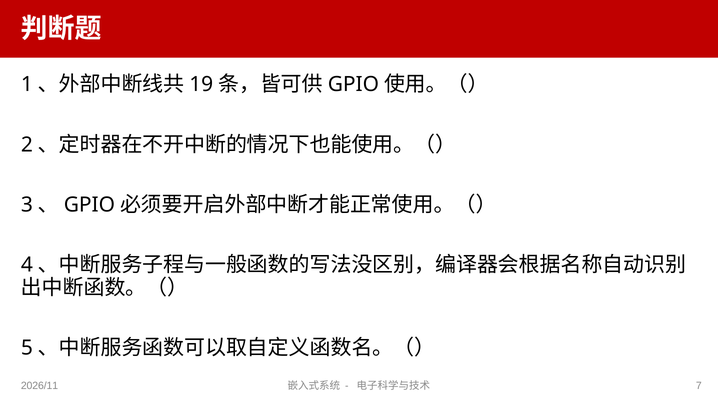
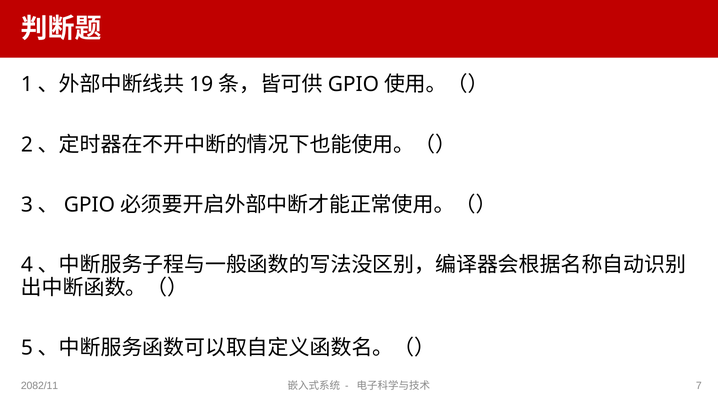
2026/11: 2026/11 -> 2082/11
